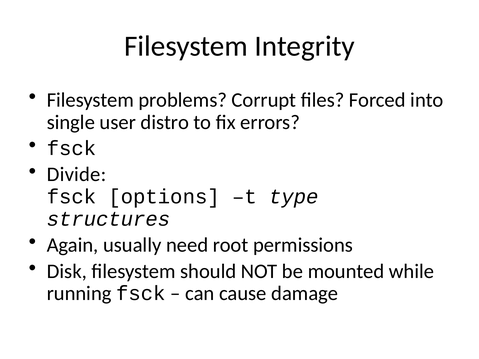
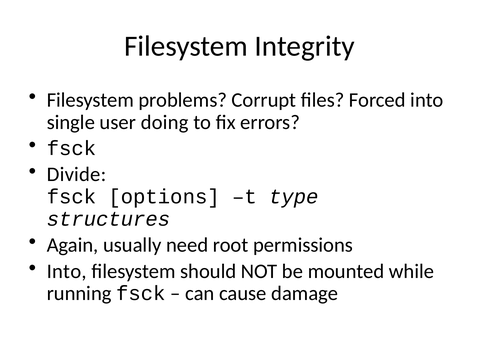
distro: distro -> doing
Disk at (67, 271): Disk -> Into
